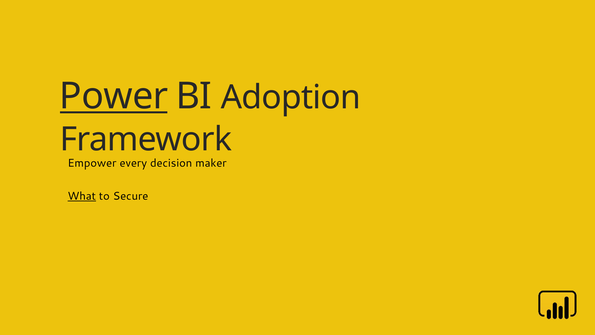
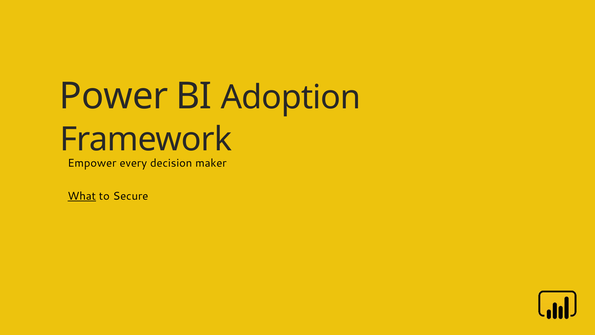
Power underline: present -> none
